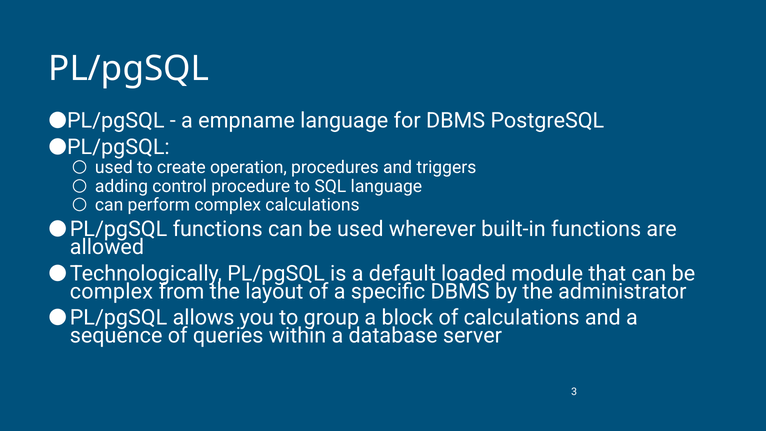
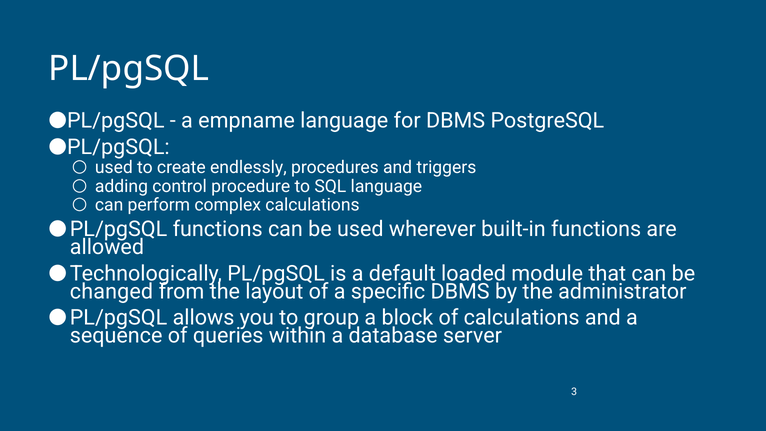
operation: operation -> endlessly
complex at (111, 291): complex -> changed
